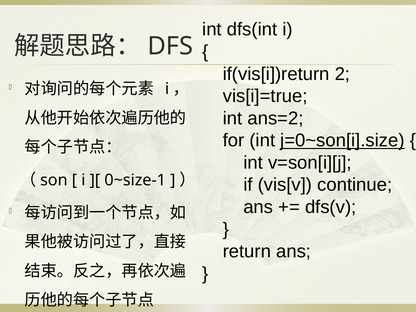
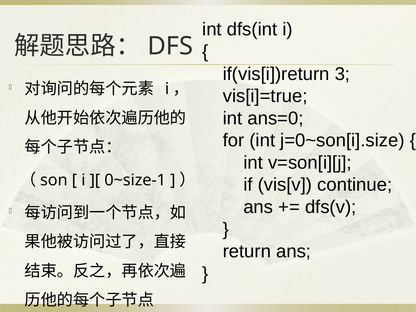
2: 2 -> 3
ans=2: ans=2 -> ans=0
j=0~son[i].size underline: present -> none
